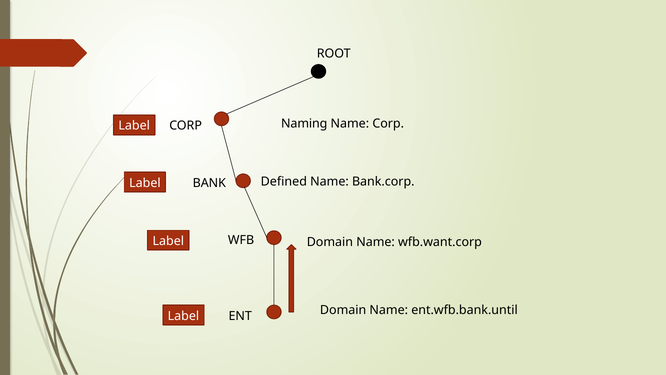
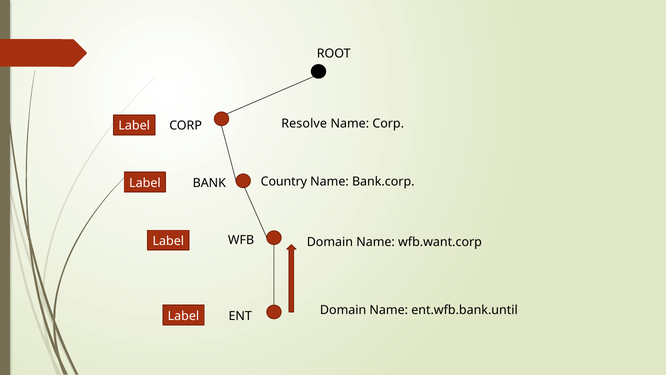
Naming: Naming -> Resolve
Defined: Defined -> Country
